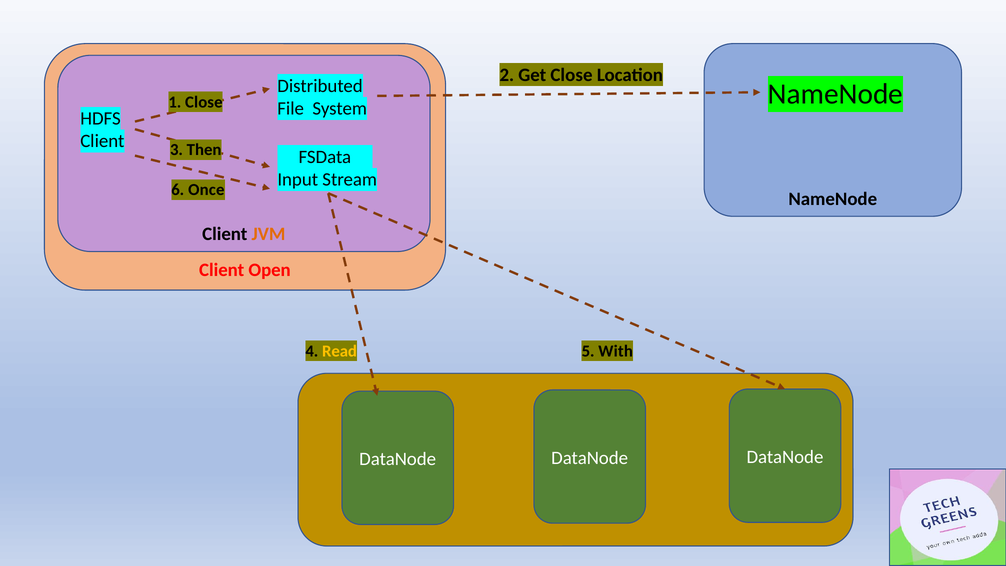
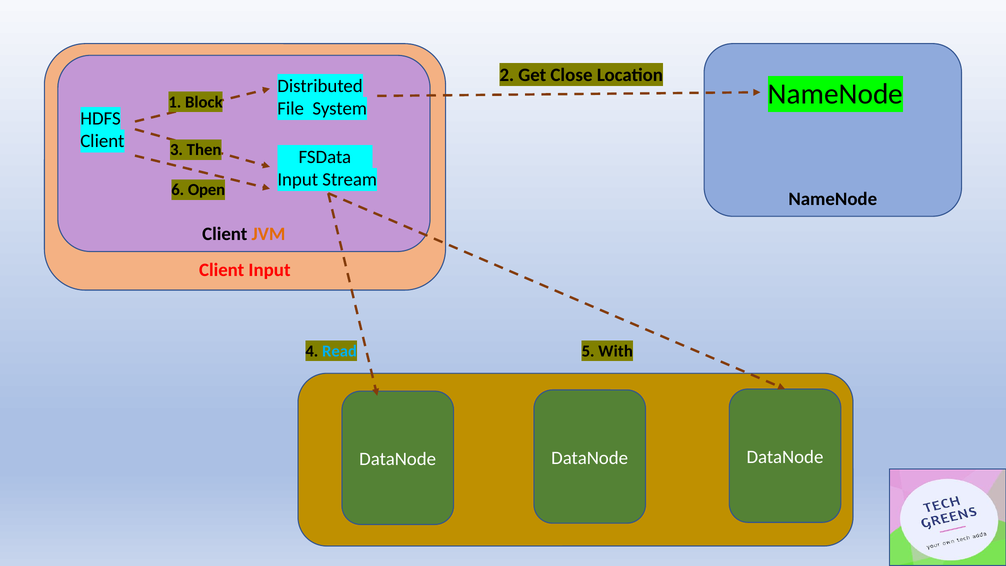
1 Close: Close -> Block
Once: Once -> Open
Client Open: Open -> Input
Read colour: yellow -> light blue
